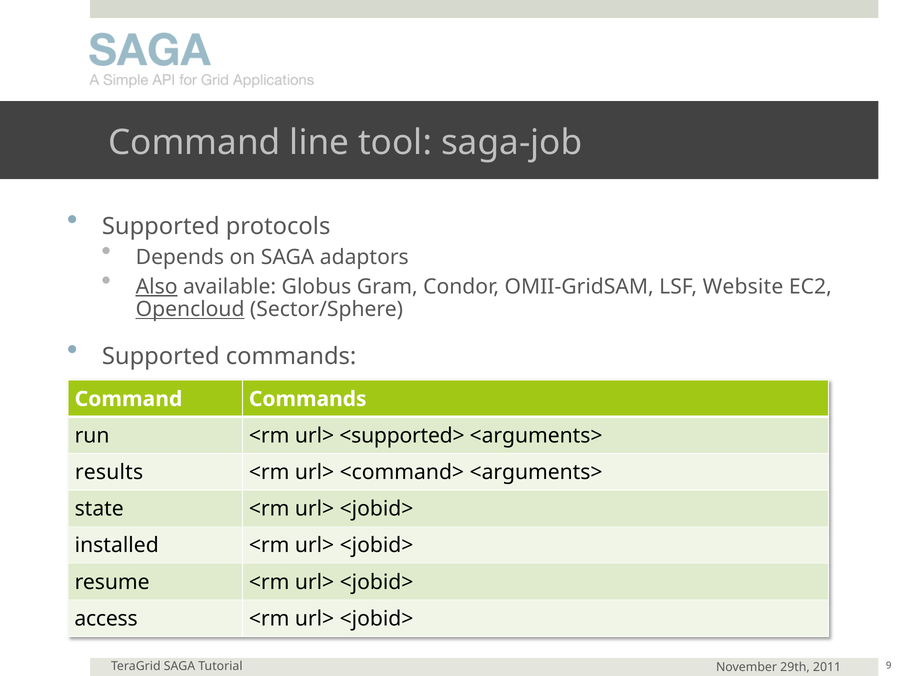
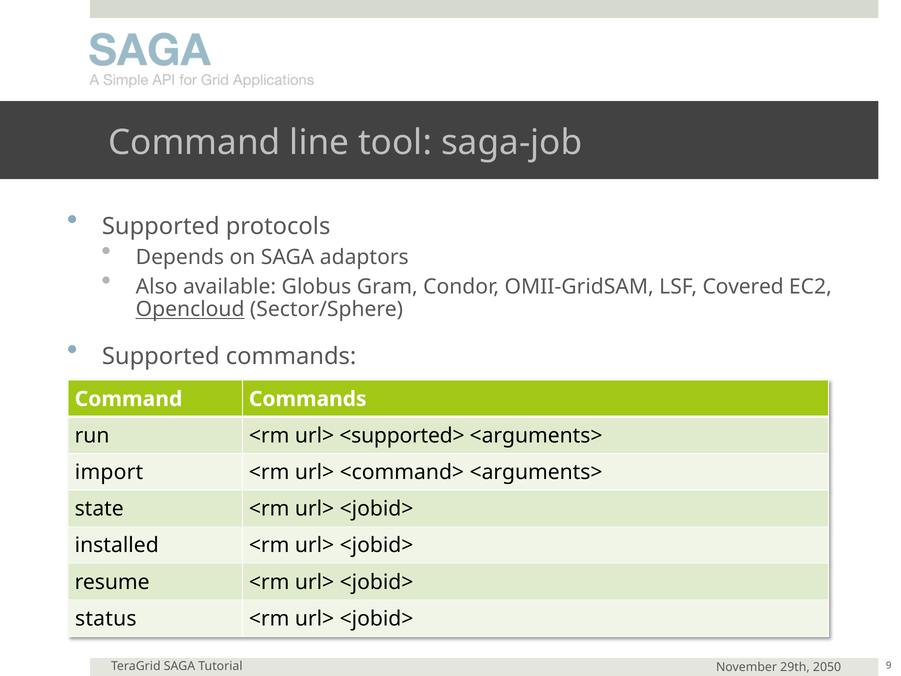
Also underline: present -> none
Website: Website -> Covered
results: results -> import
access: access -> status
2011: 2011 -> 2050
